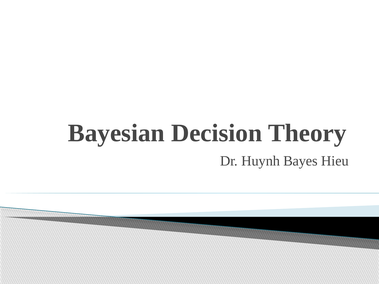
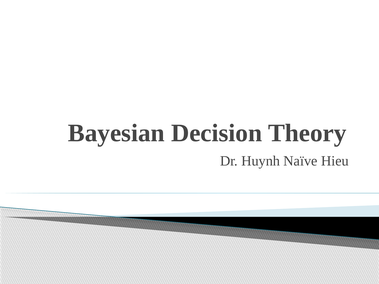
Bayes: Bayes -> Naïve
